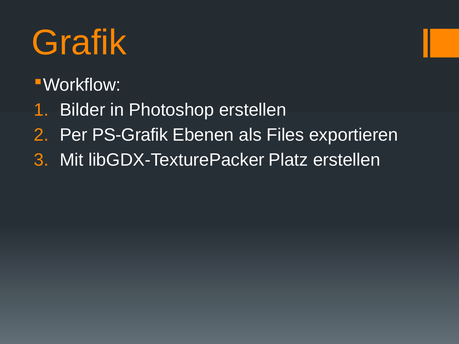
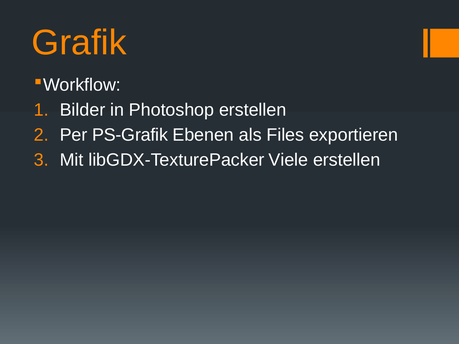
Platz: Platz -> Viele
